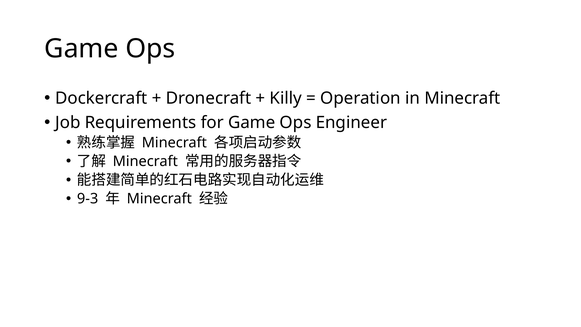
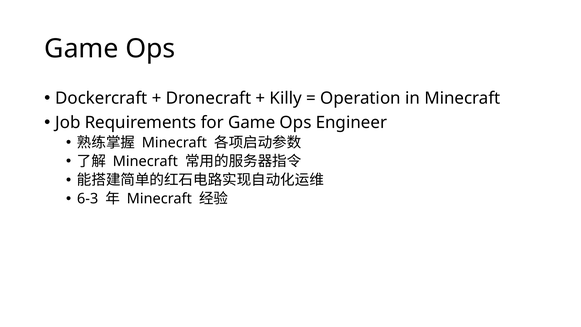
9-3: 9-3 -> 6-3
